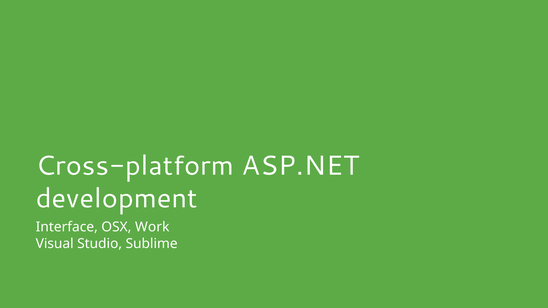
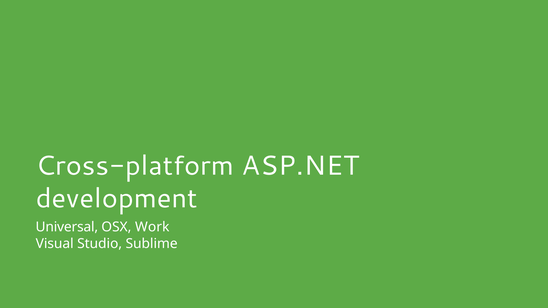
Interface: Interface -> Universal
